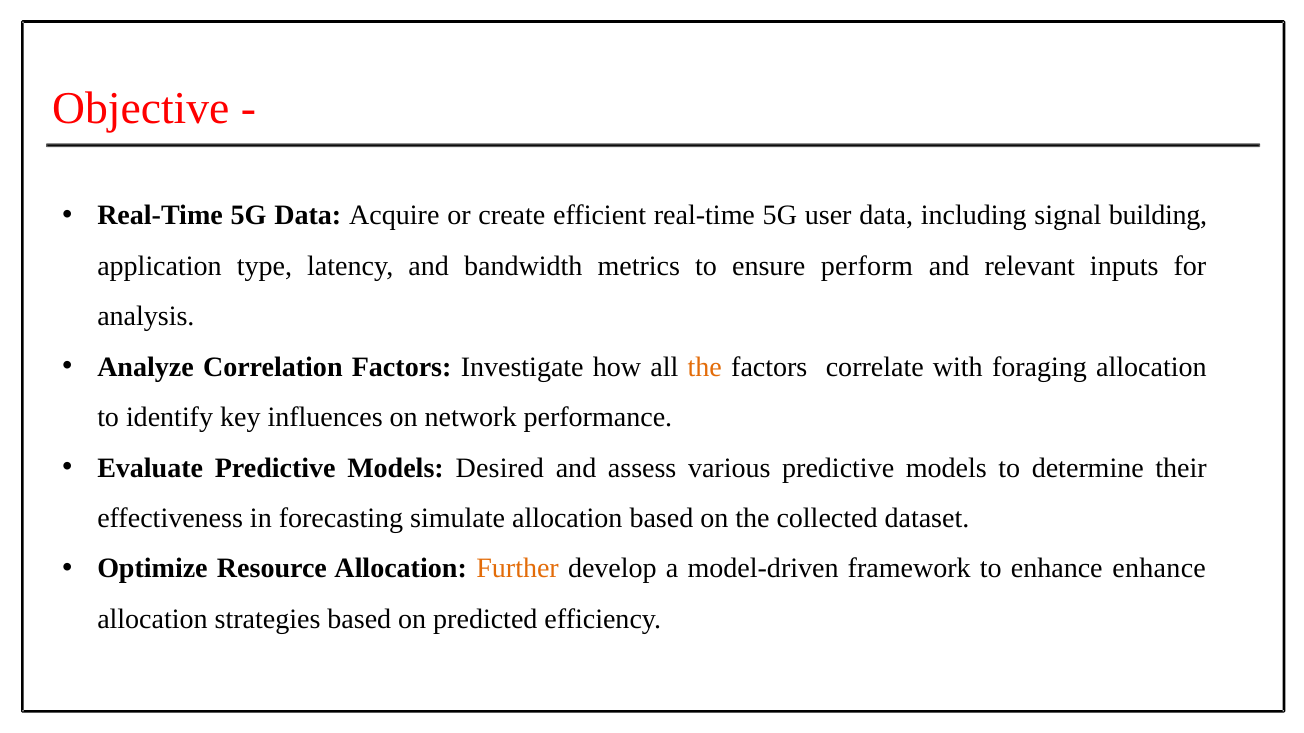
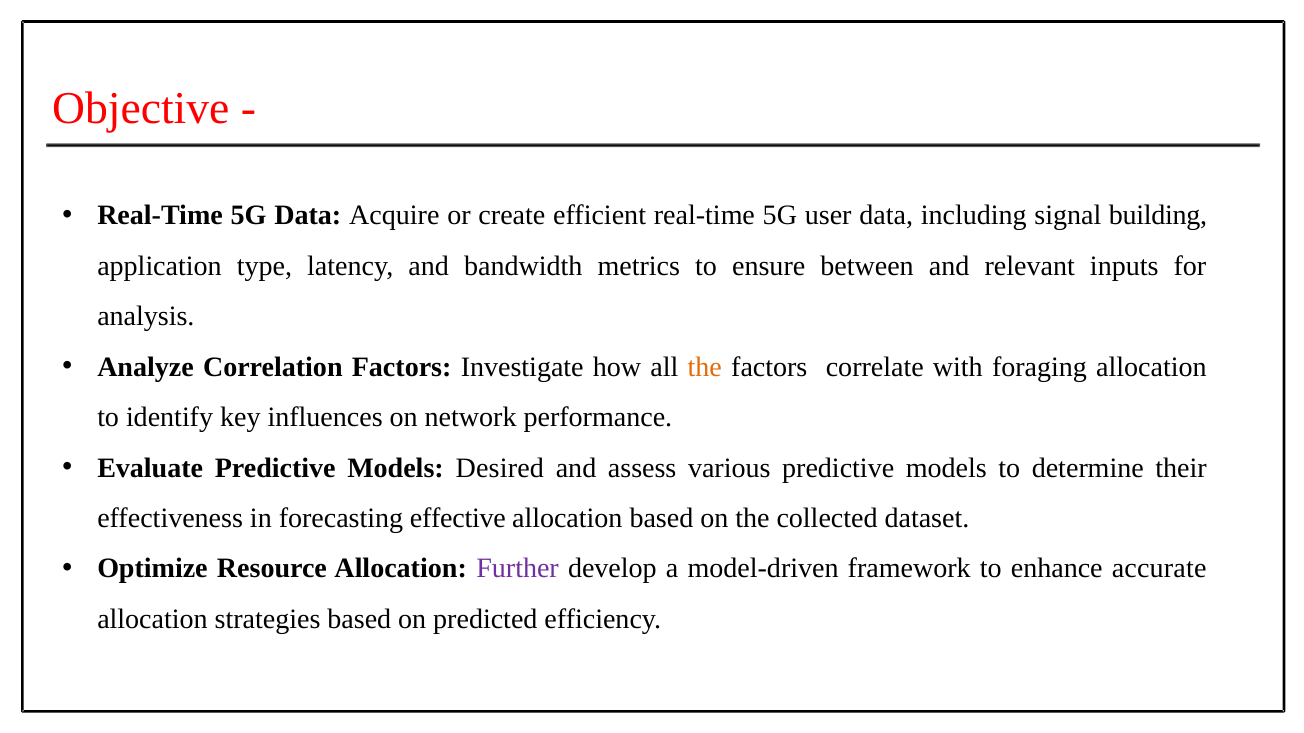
perform: perform -> between
simulate: simulate -> effective
Further colour: orange -> purple
enhance enhance: enhance -> accurate
